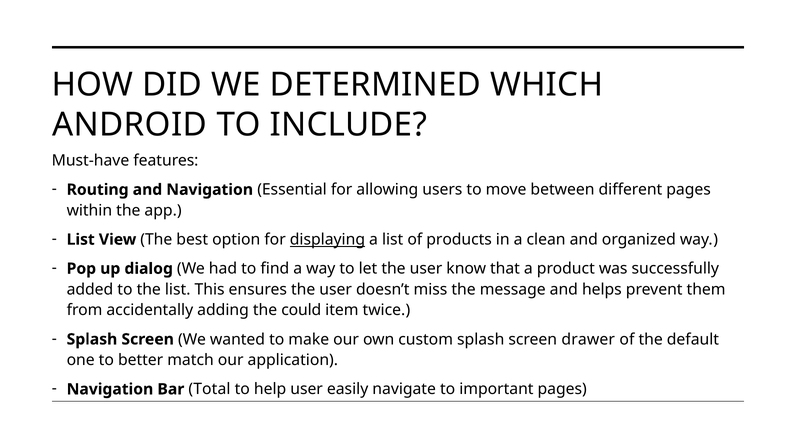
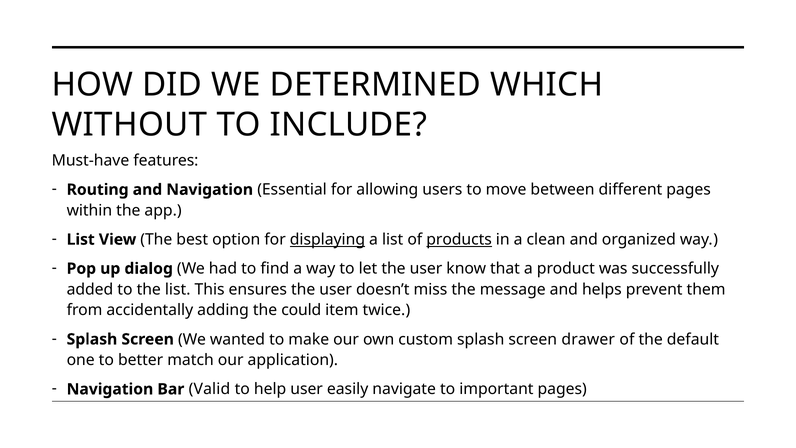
ANDROID: ANDROID -> WITHOUT
products underline: none -> present
Total: Total -> Valid
